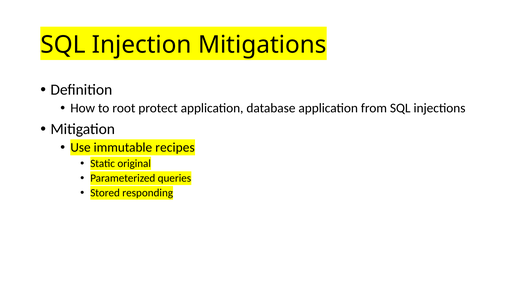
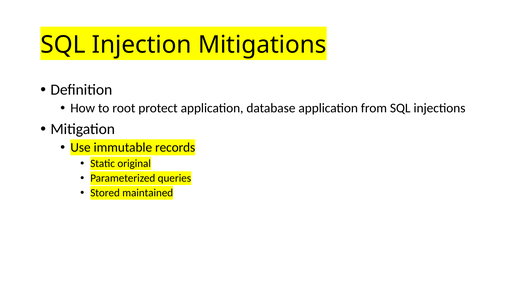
recipes: recipes -> records
responding: responding -> maintained
